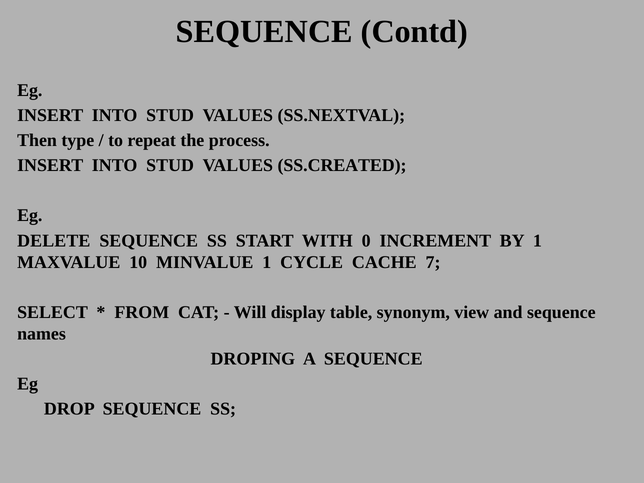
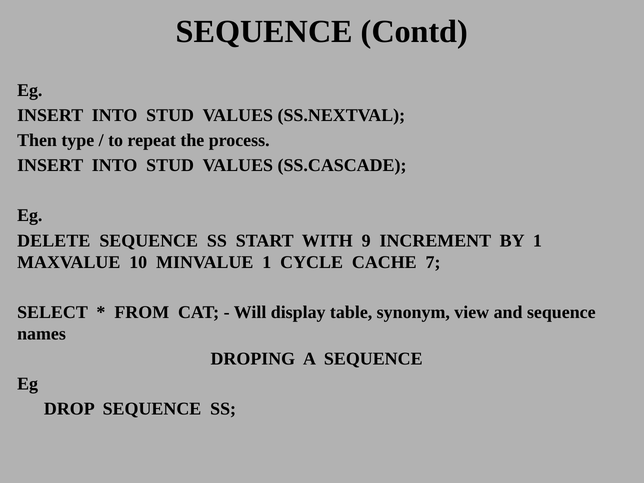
SS.CREATED: SS.CREATED -> SS.CASCADE
0: 0 -> 9
